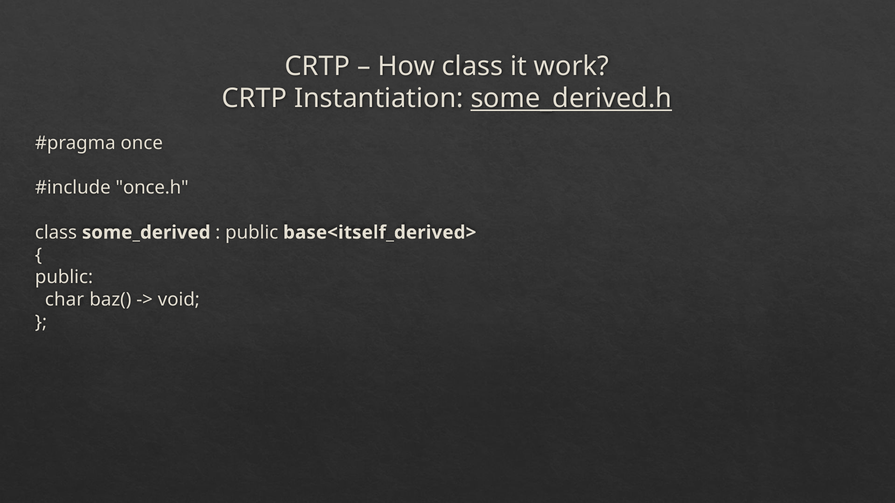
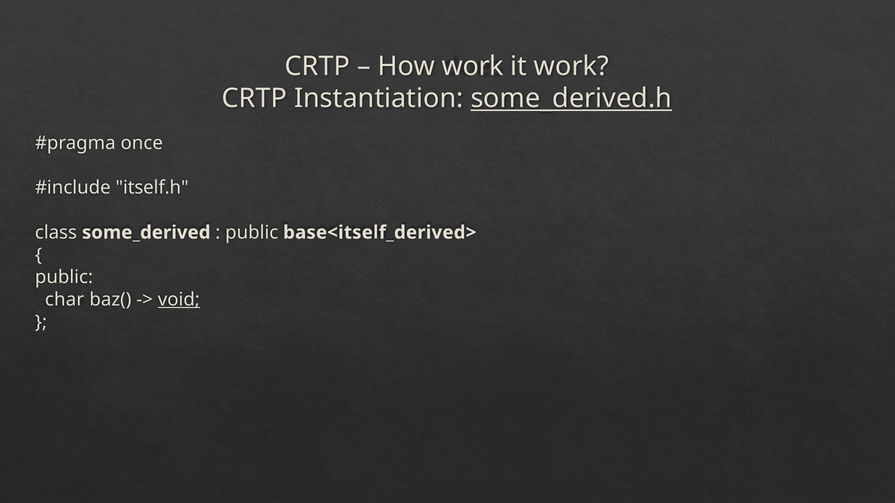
How class: class -> work
once.h: once.h -> itself.h
void underline: none -> present
